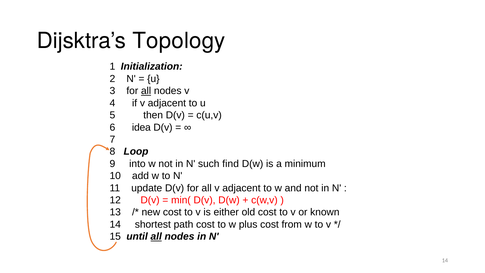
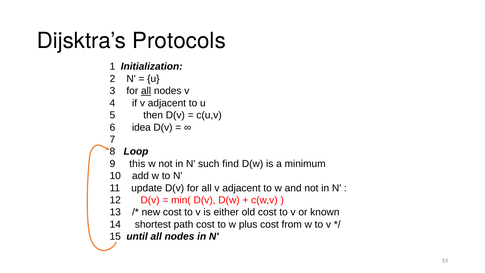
Topology: Topology -> Protocols
into: into -> this
all at (156, 236) underline: present -> none
